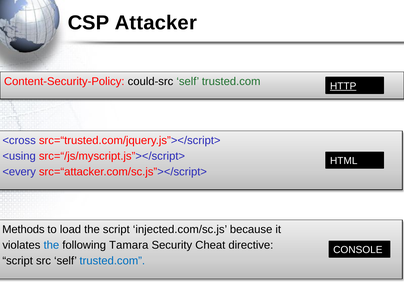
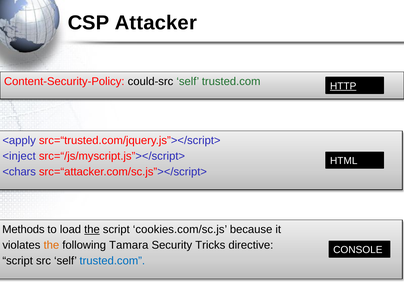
<cross: <cross -> <apply
<using: <using -> <inject
<every: <every -> <chars
the at (92, 229) underline: none -> present
injected.com/sc.js: injected.com/sc.js -> cookies.com/sc.js
the at (51, 245) colour: blue -> orange
Cheat: Cheat -> Tricks
